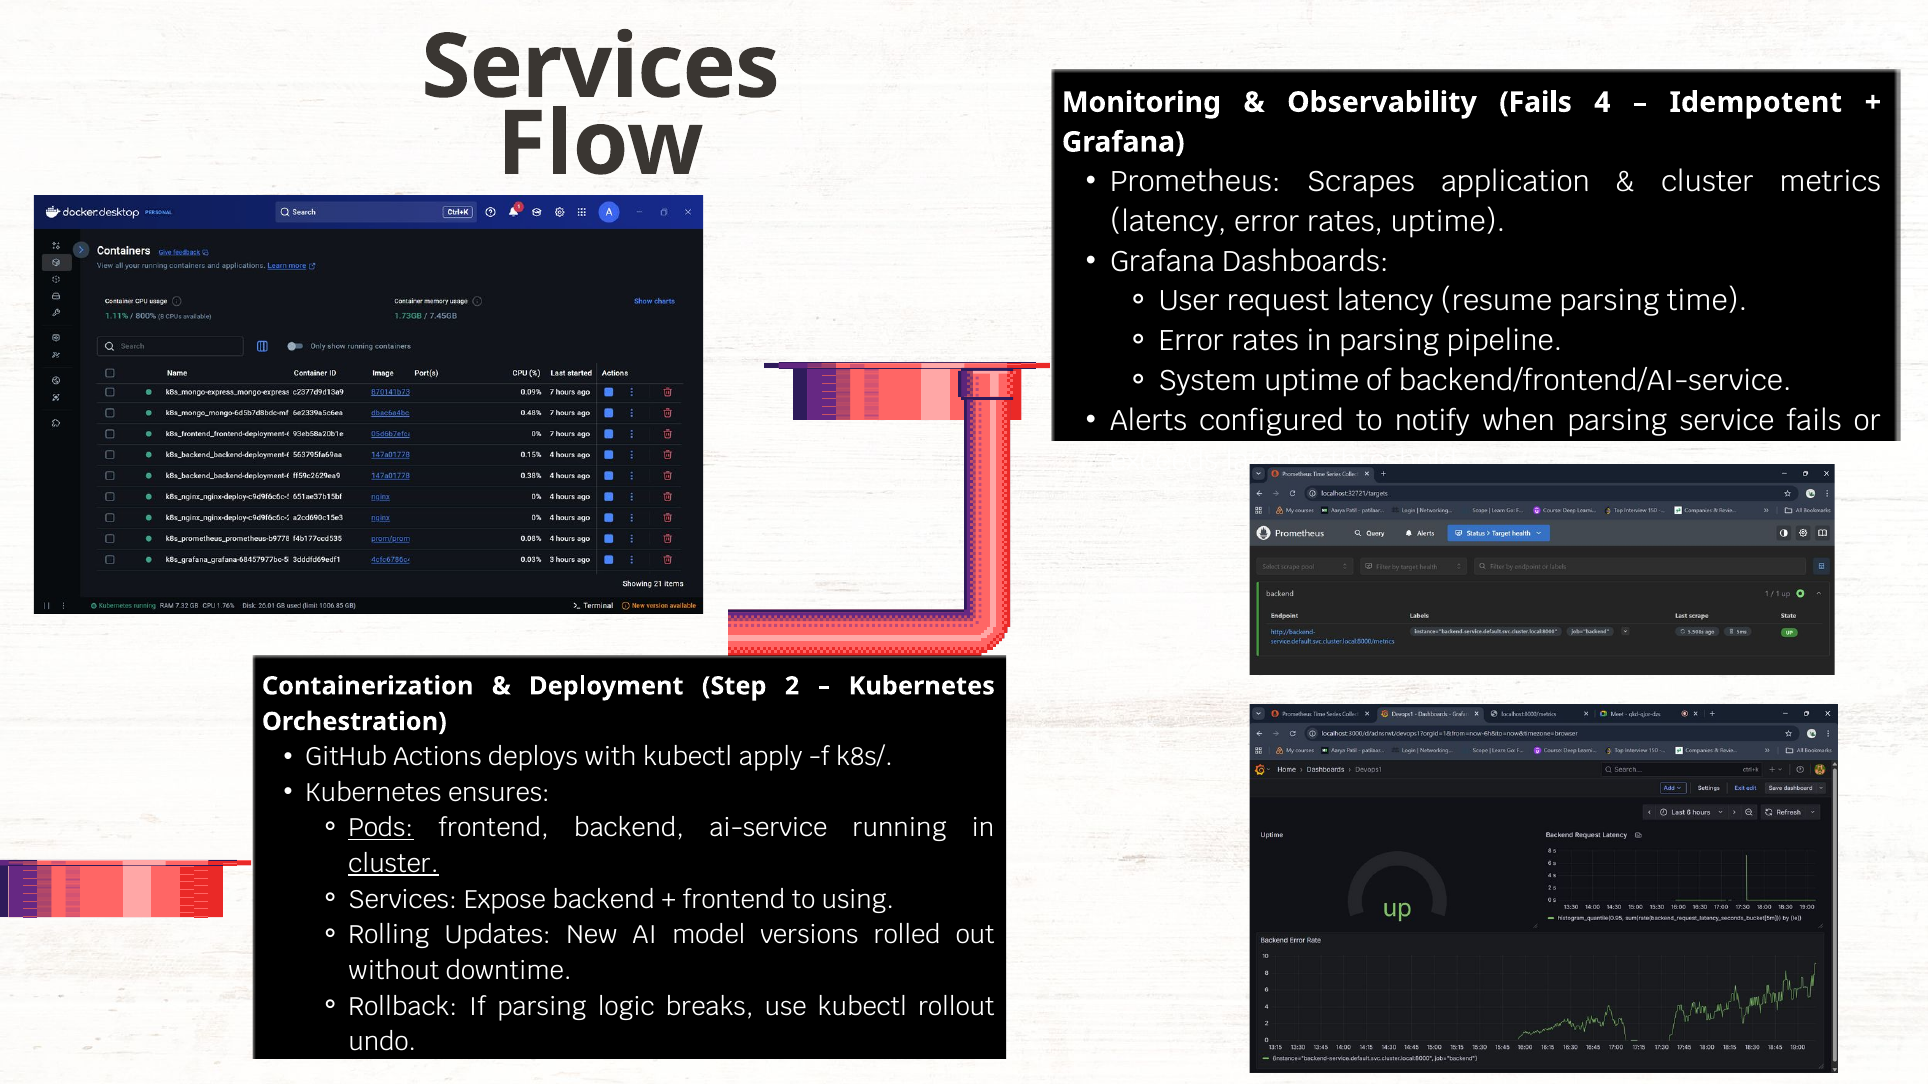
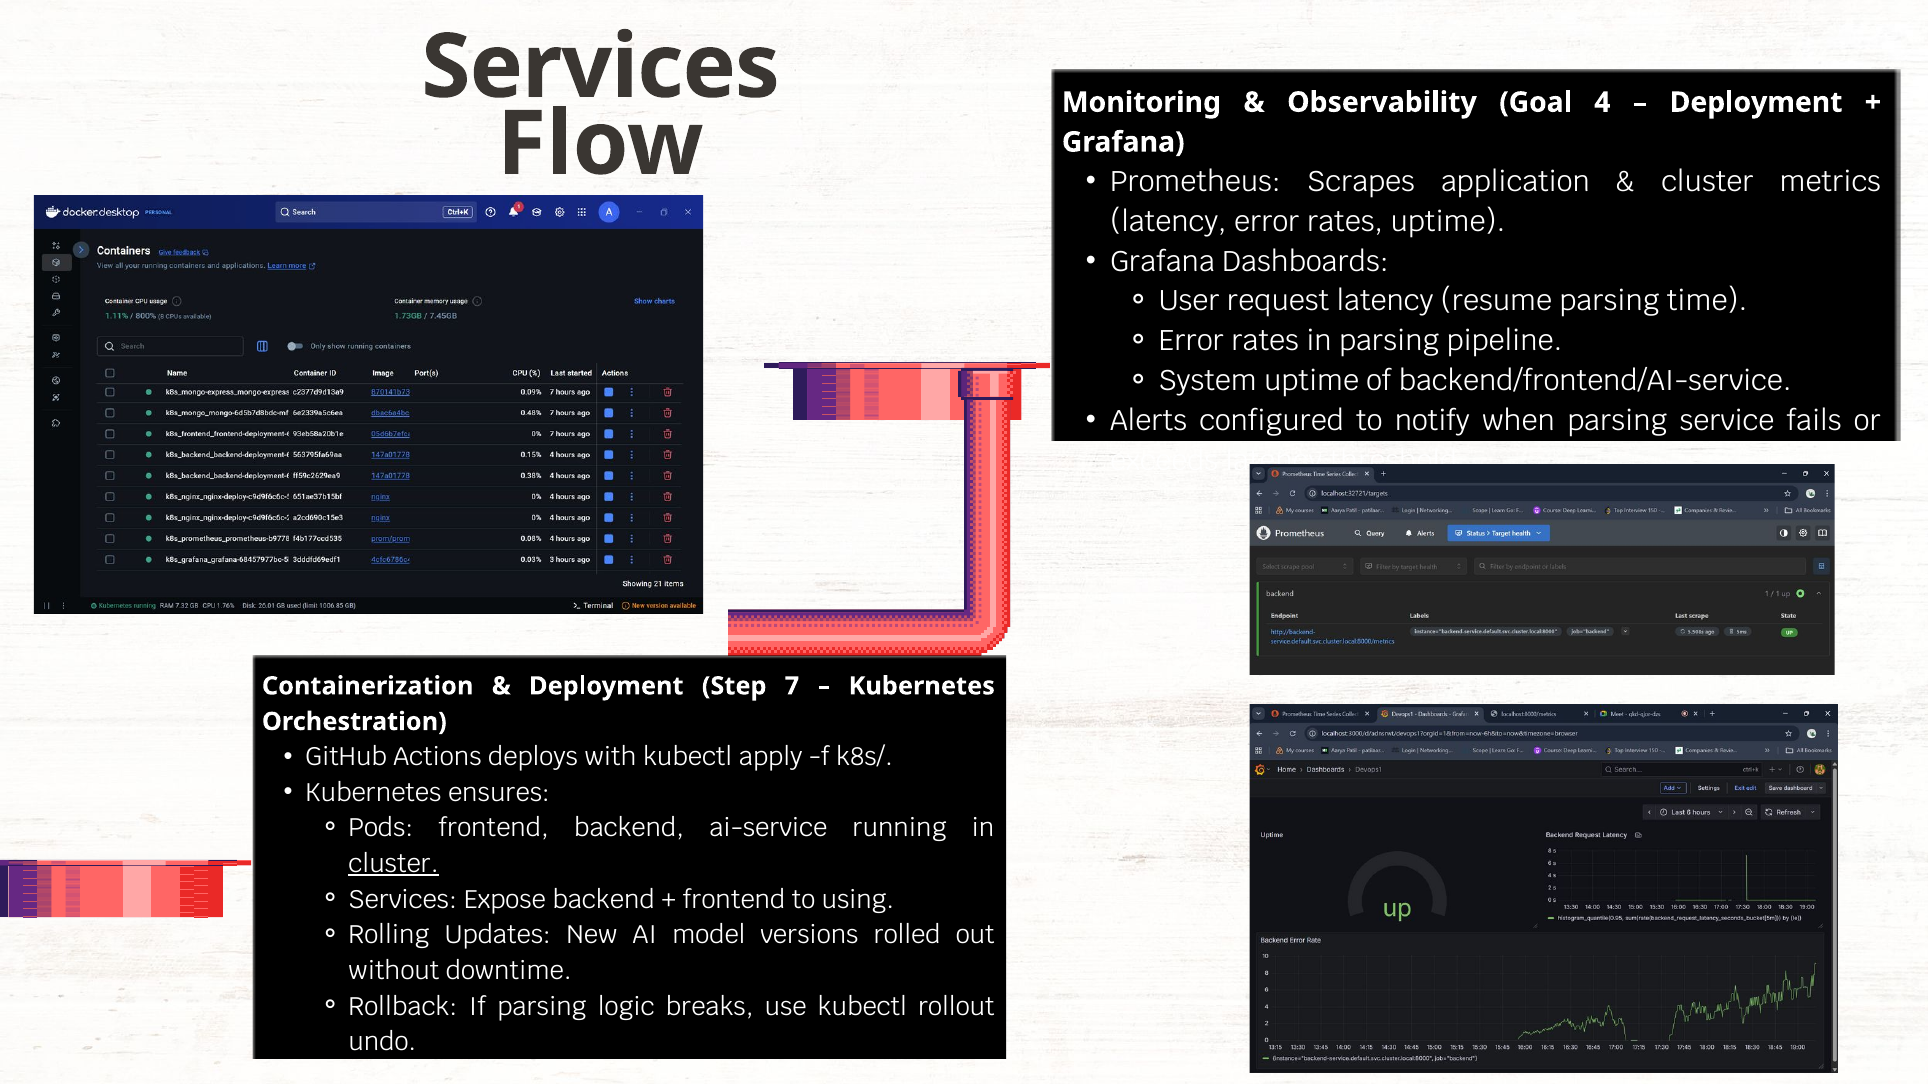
Observability Fails: Fails -> Goal
Idempotent at (1756, 102): Idempotent -> Deployment
2: 2 -> 7
Pods underline: present -> none
